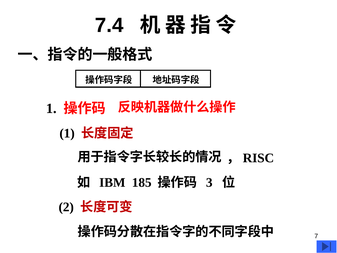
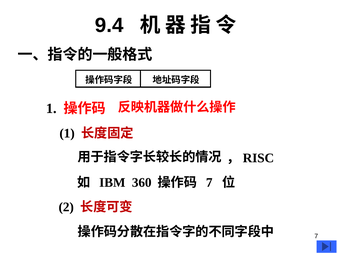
7.4: 7.4 -> 9.4
185: 185 -> 360
3 at (209, 182): 3 -> 7
